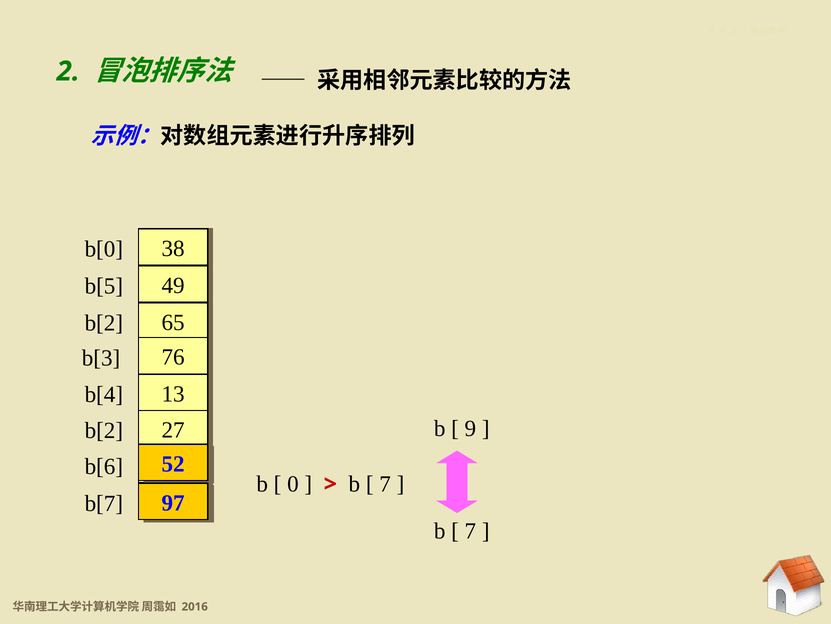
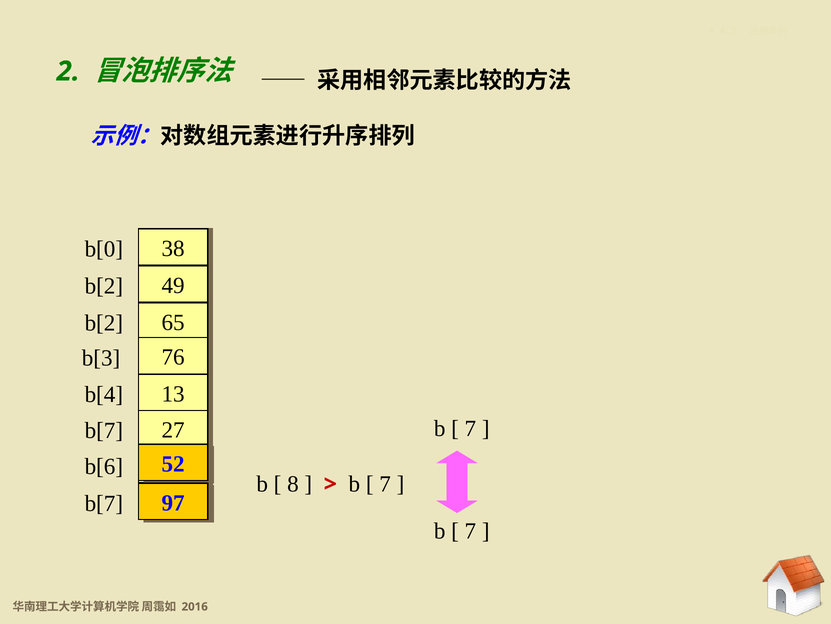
b[5 at (104, 286): b[5 -> b[2
9 at (470, 428): 9 -> 7
b[2 at (104, 430): b[2 -> b[7
0: 0 -> 8
